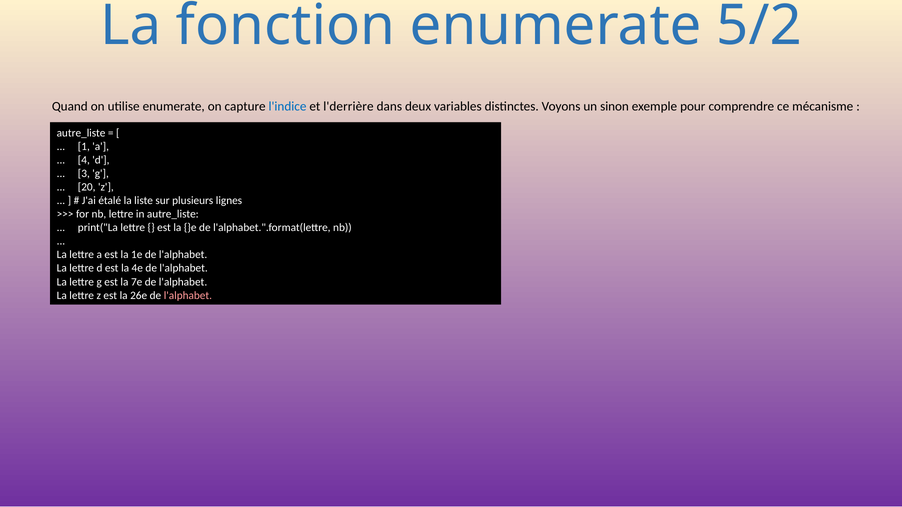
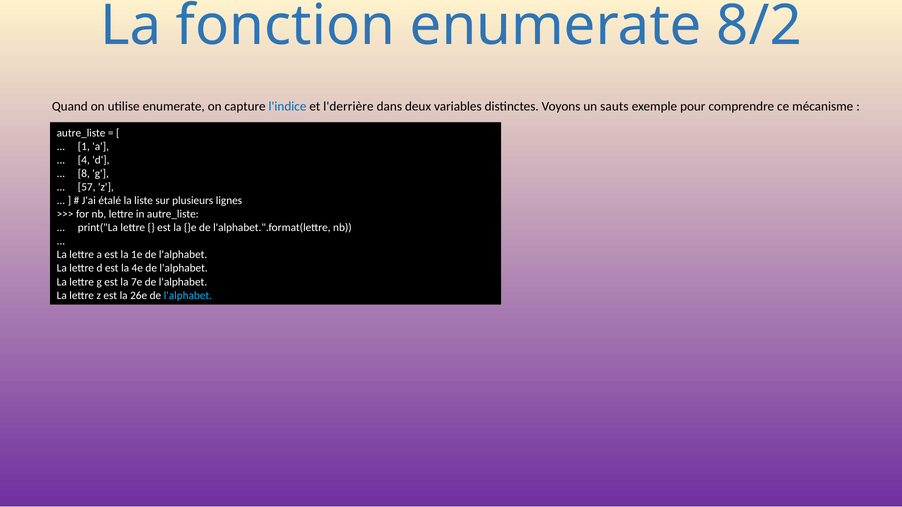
5/2: 5/2 -> 8/2
sinon: sinon -> sauts
3: 3 -> 8
20: 20 -> 57
l'alphabet at (188, 296) colour: pink -> light blue
